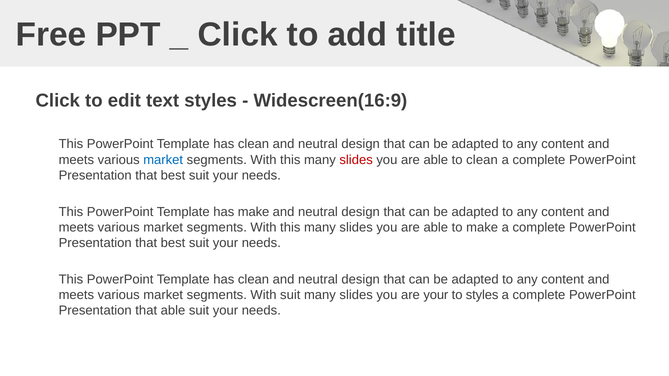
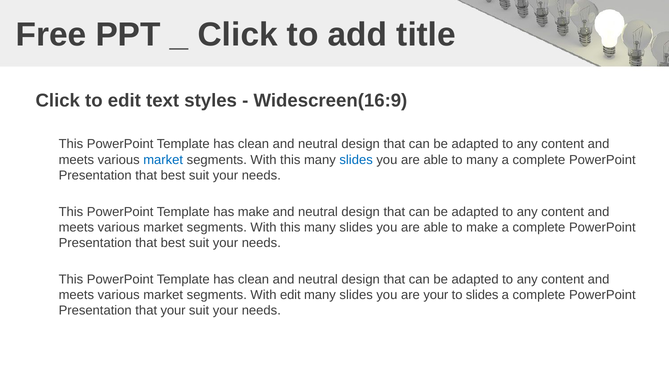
slides at (356, 160) colour: red -> blue
to clean: clean -> many
With suit: suit -> edit
to styles: styles -> slides
that able: able -> your
